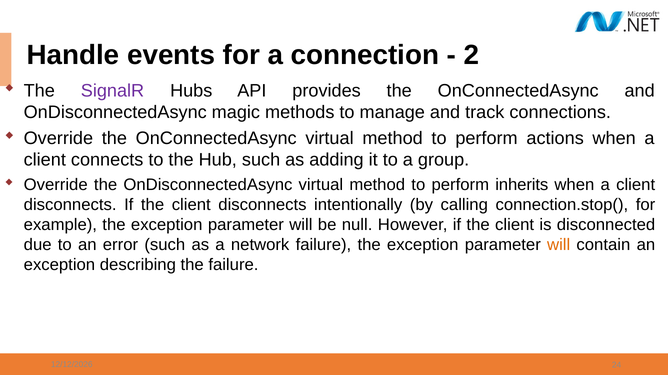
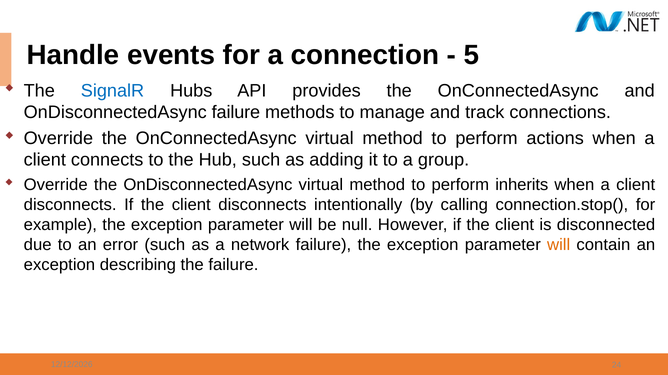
2: 2 -> 5
SignalR colour: purple -> blue
OnDisconnectedAsync magic: magic -> failure
